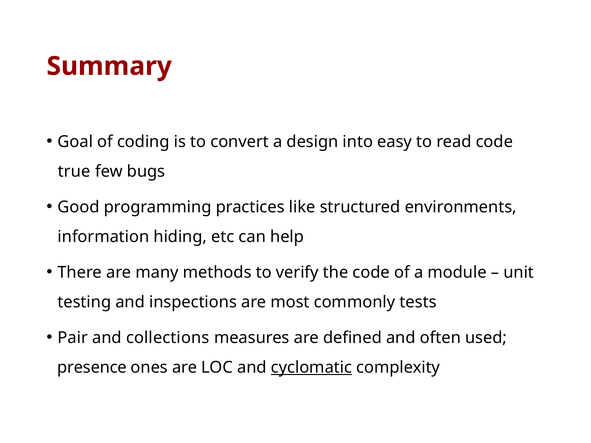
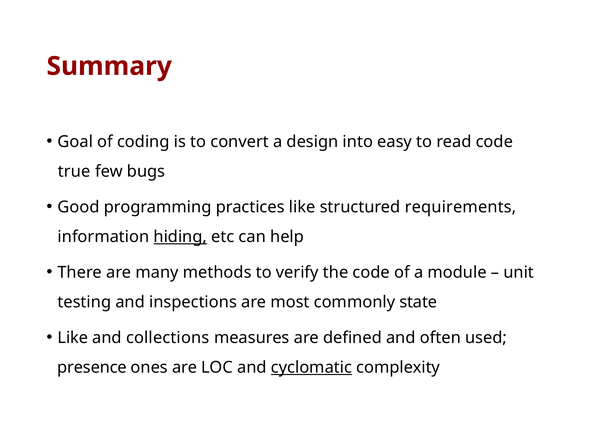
environments: environments -> requirements
hiding underline: none -> present
tests: tests -> state
Pair at (73, 338): Pair -> Like
